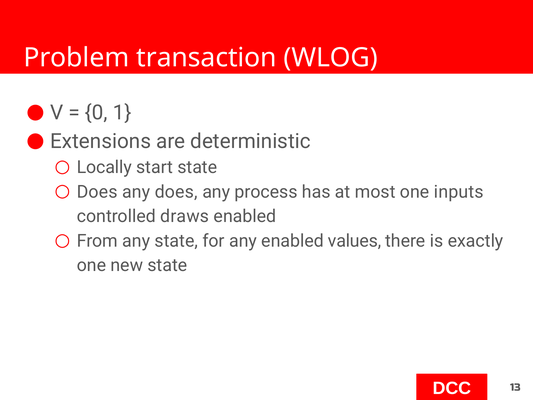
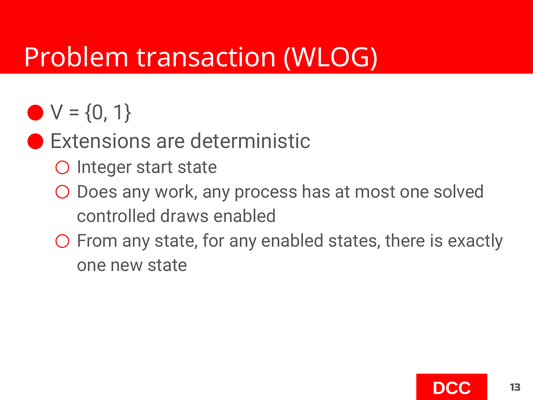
Locally: Locally -> Integer
any does: does -> work
inputs: inputs -> solved
values: values -> states
